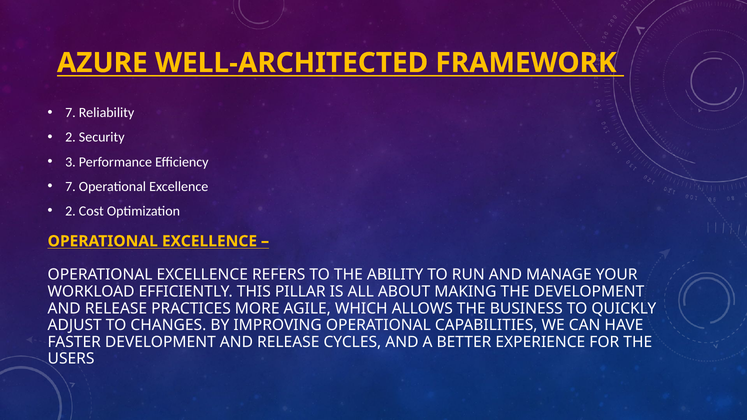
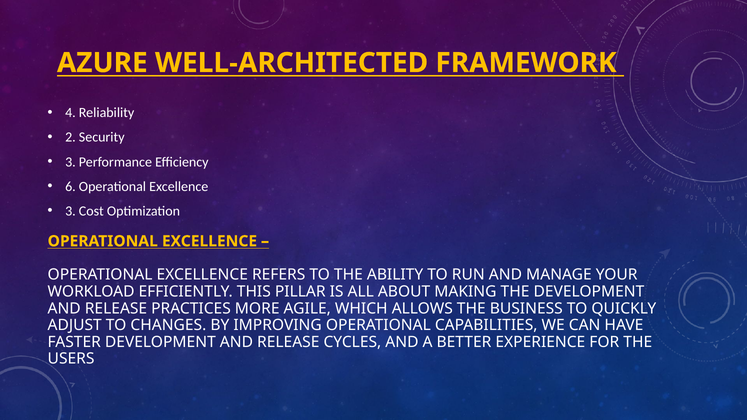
7 at (70, 113): 7 -> 4
7 at (70, 187): 7 -> 6
2 at (70, 211): 2 -> 3
